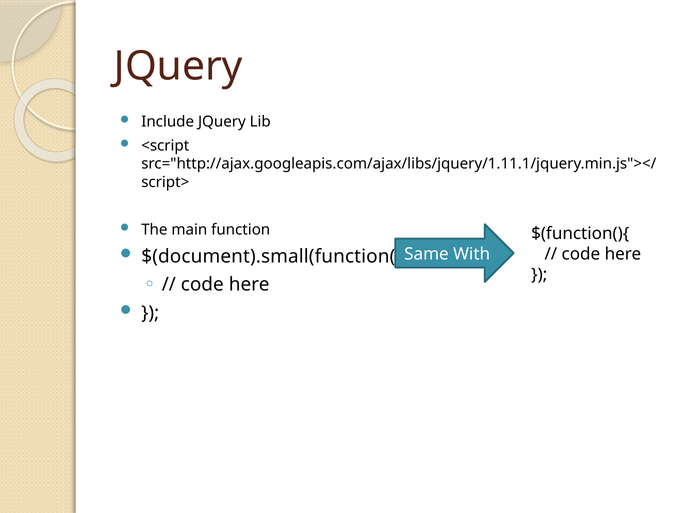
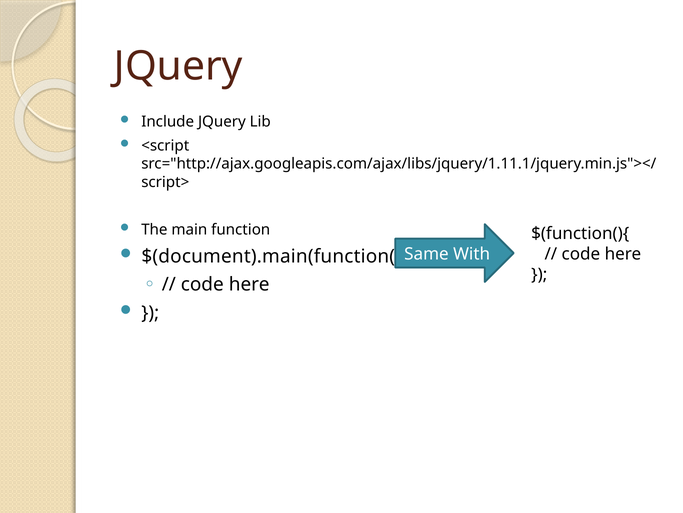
$(document).small(function(: $(document).small(function( -> $(document).main(function(
